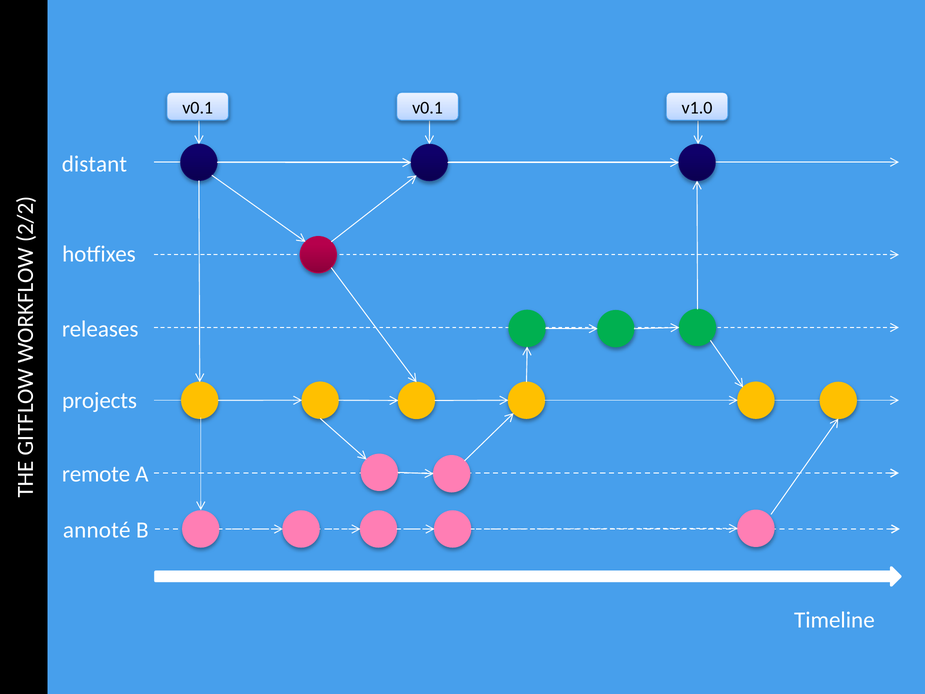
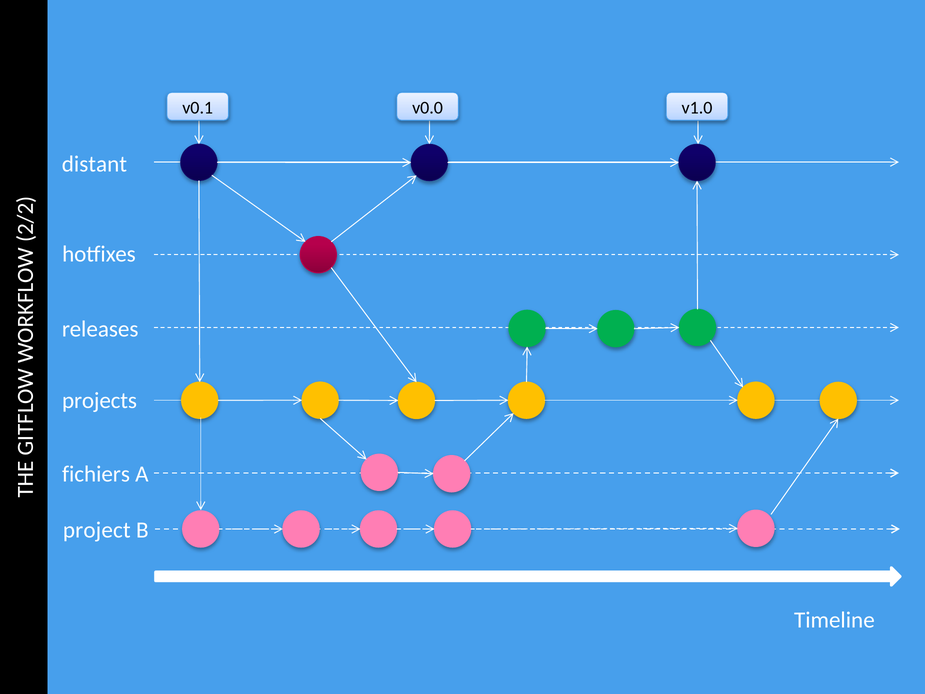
v0.1 v0.1: v0.1 -> v0.0
remote: remote -> fichiers
annoté: annoté -> project
